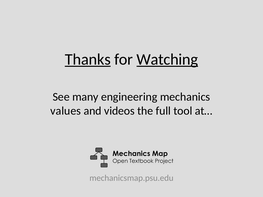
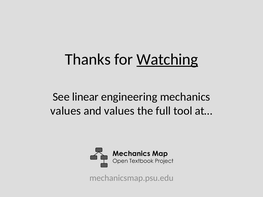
Thanks underline: present -> none
many: many -> linear
and videos: videos -> values
